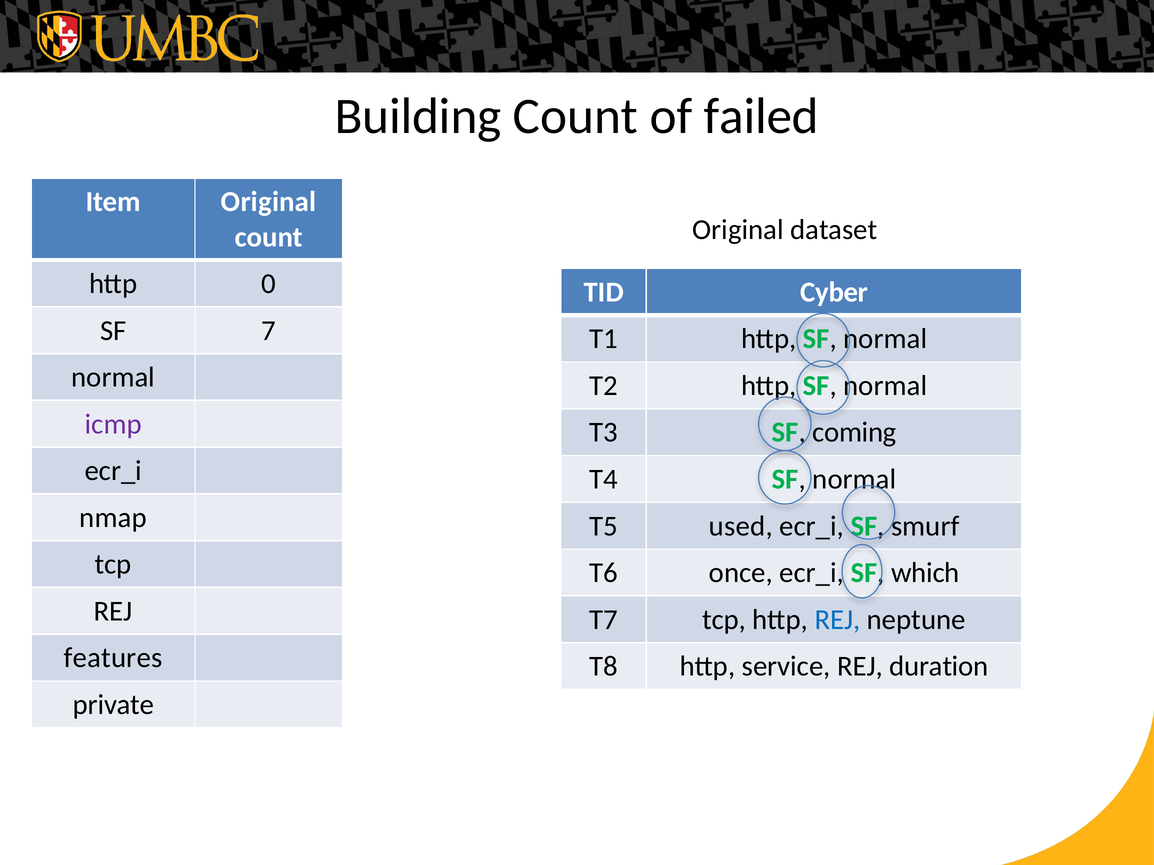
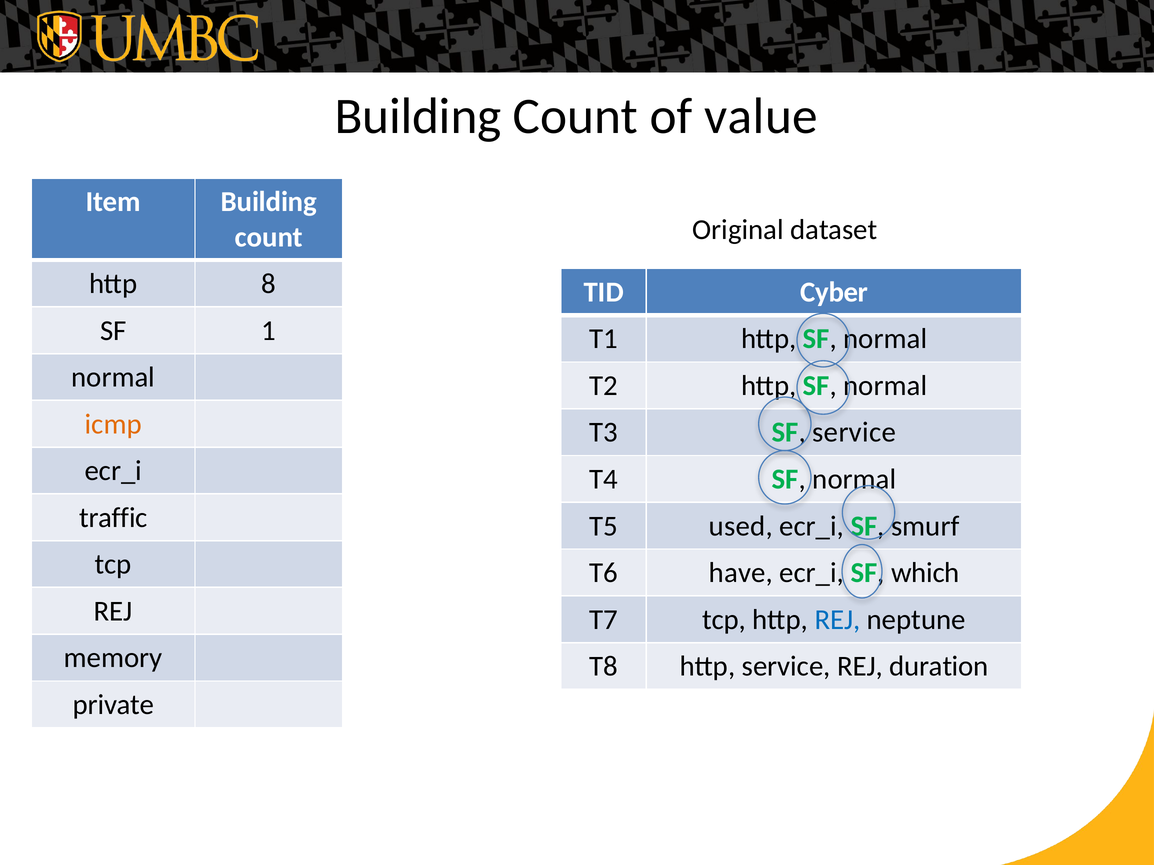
failed: failed -> value
Item Original: Original -> Building
0: 0 -> 8
7: 7 -> 1
icmp colour: purple -> orange
coming at (854, 433): coming -> service
nmap: nmap -> traffic
once: once -> have
features: features -> memory
